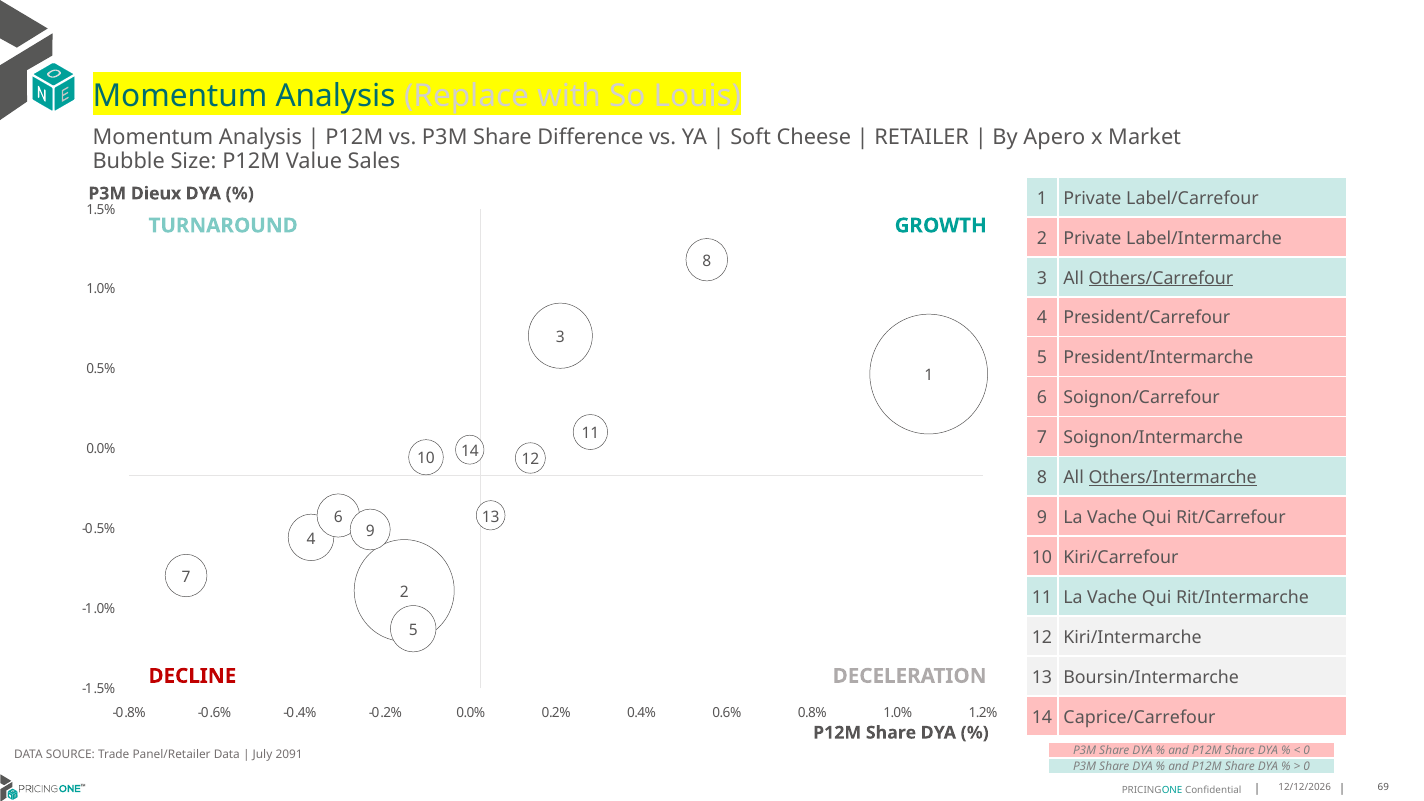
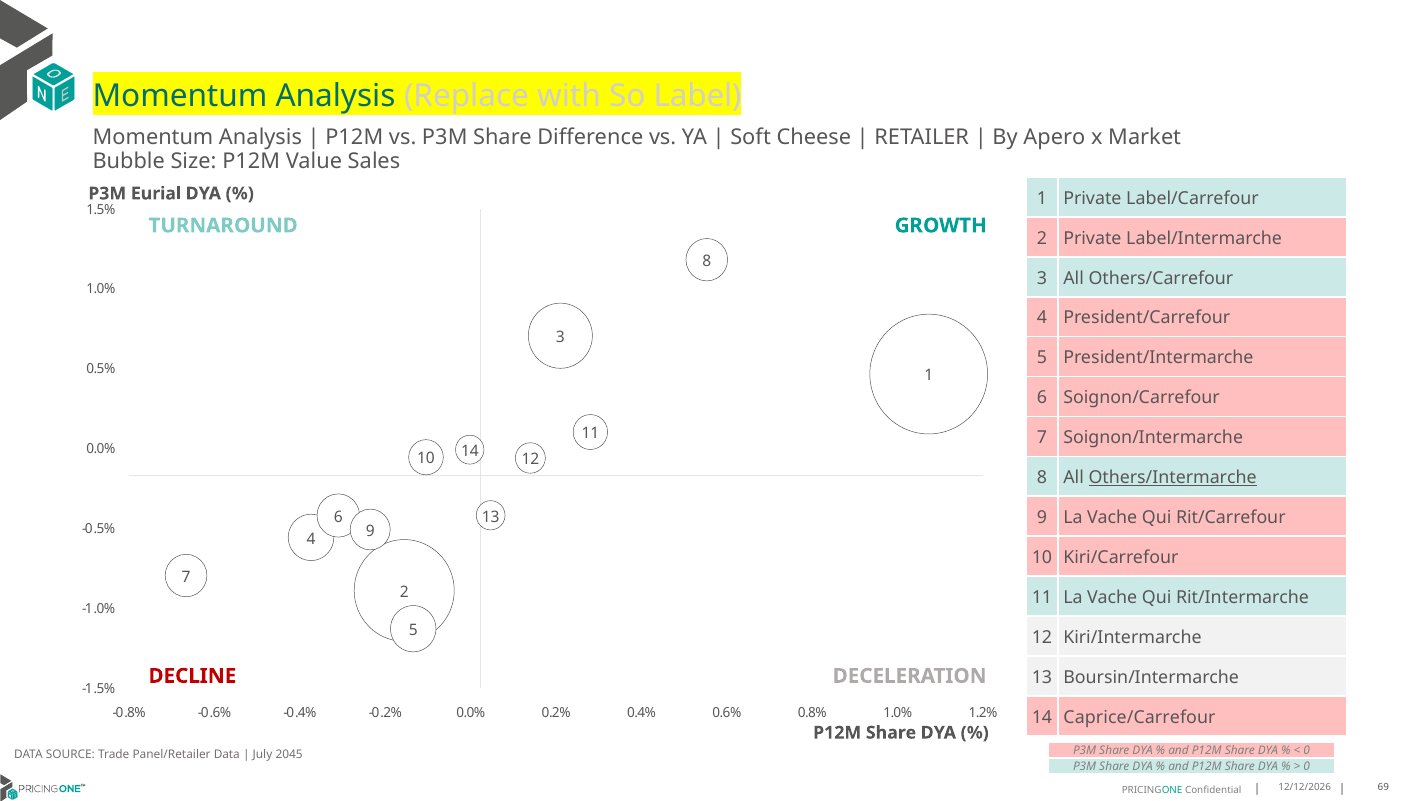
Louis: Louis -> Label
Dieux: Dieux -> Eurial
Others/Carrefour underline: present -> none
2091: 2091 -> 2045
